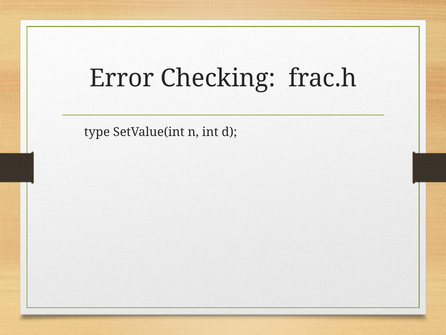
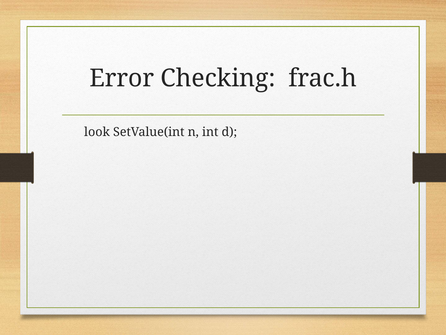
type: type -> look
